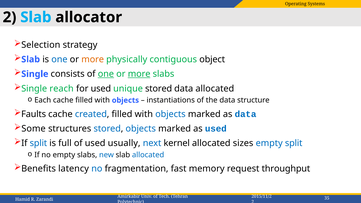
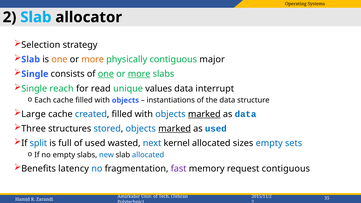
one at (59, 59) colour: blue -> orange
object: object -> major
for used: used -> read
unique stored: stored -> values
data allocated: allocated -> interrupt
Faults: Faults -> Large
marked at (204, 114) underline: none -> present
Some: Some -> Three
marked at (175, 129) underline: none -> present
usually: usually -> wasted
empty split: split -> sets
fast colour: black -> purple
request throughput: throughput -> contiguous
